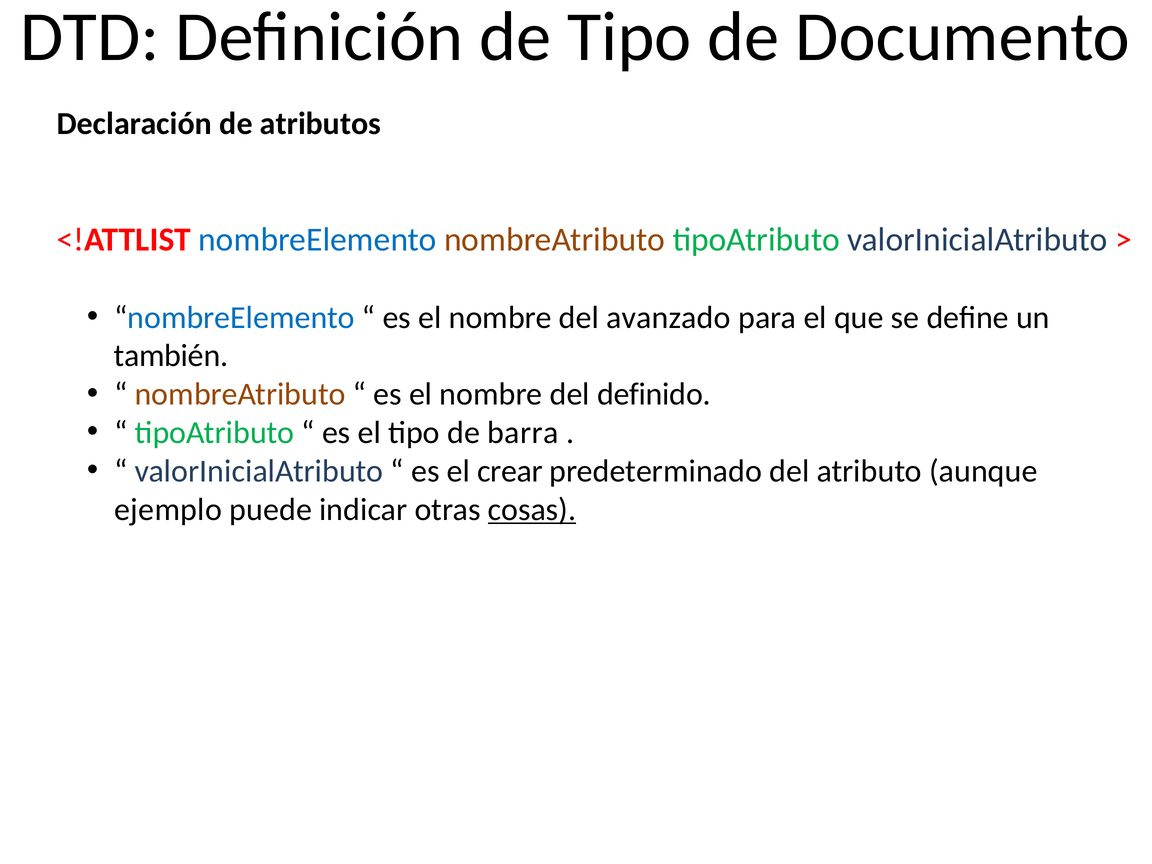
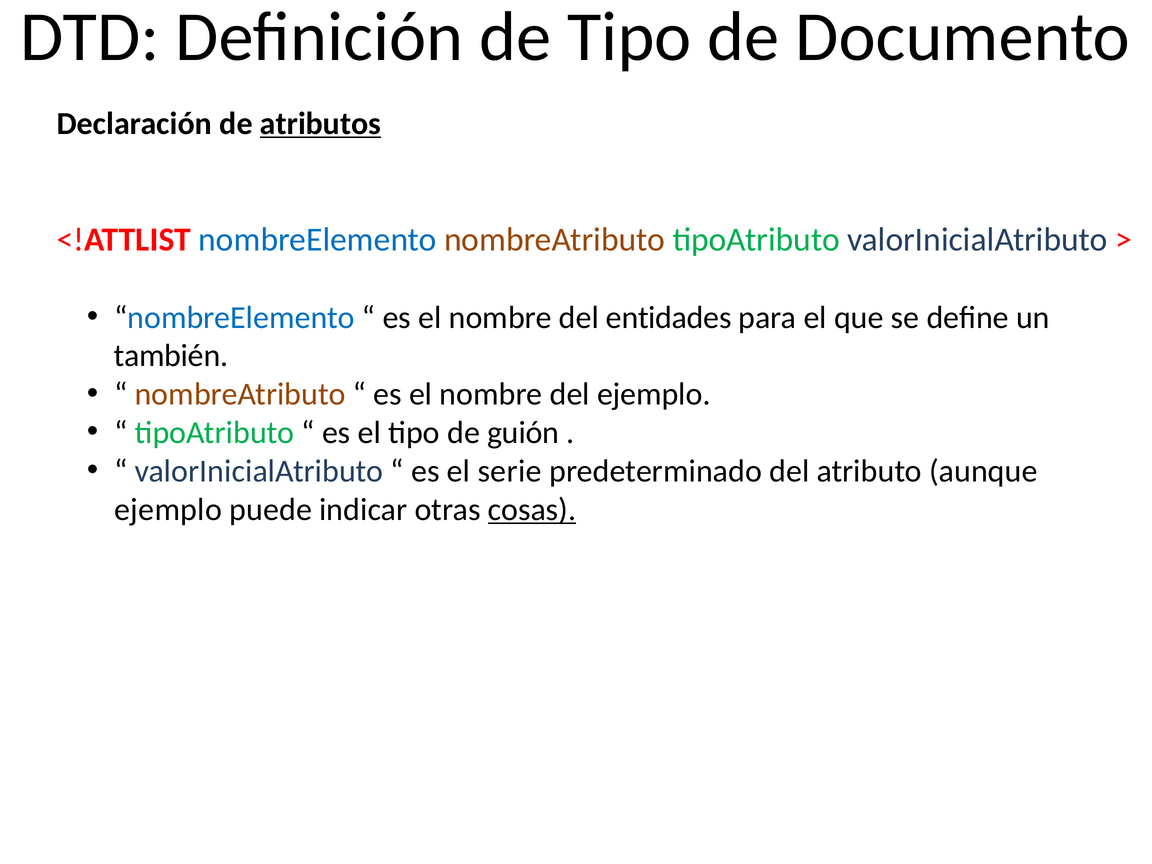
atributos underline: none -> present
avanzado: avanzado -> entidades
del definido: definido -> ejemplo
barra: barra -> guión
crear: crear -> serie
